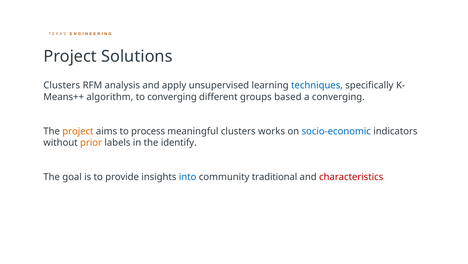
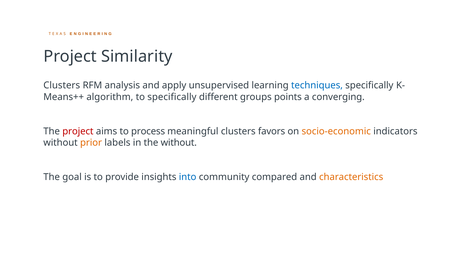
Solutions: Solutions -> Similarity
to converging: converging -> specifically
based: based -> points
project at (78, 131) colour: orange -> red
works: works -> favors
socio-economic colour: blue -> orange
the identify: identify -> without
traditional: traditional -> compared
characteristics colour: red -> orange
